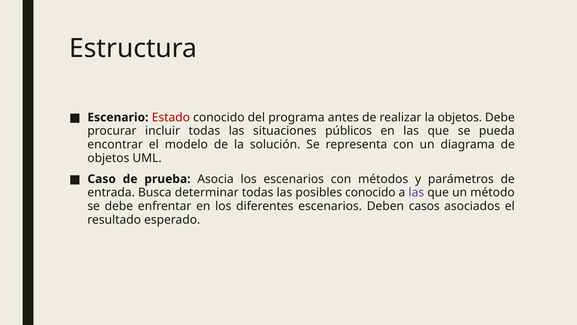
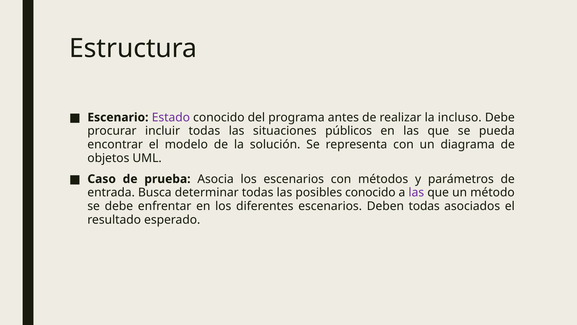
Estado colour: red -> purple
la objetos: objetos -> incluso
Deben casos: casos -> todas
